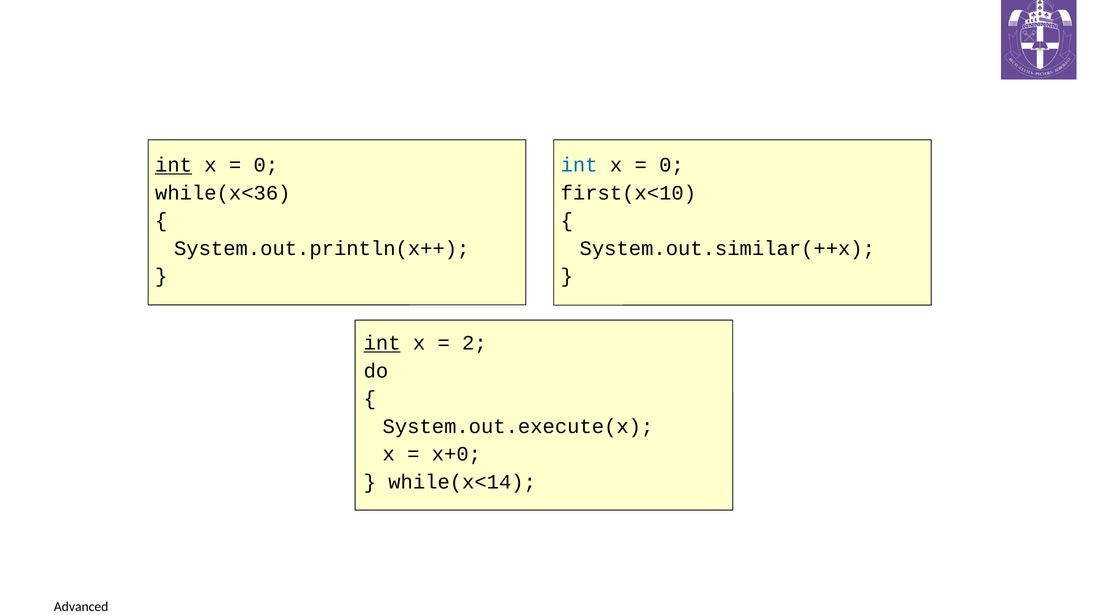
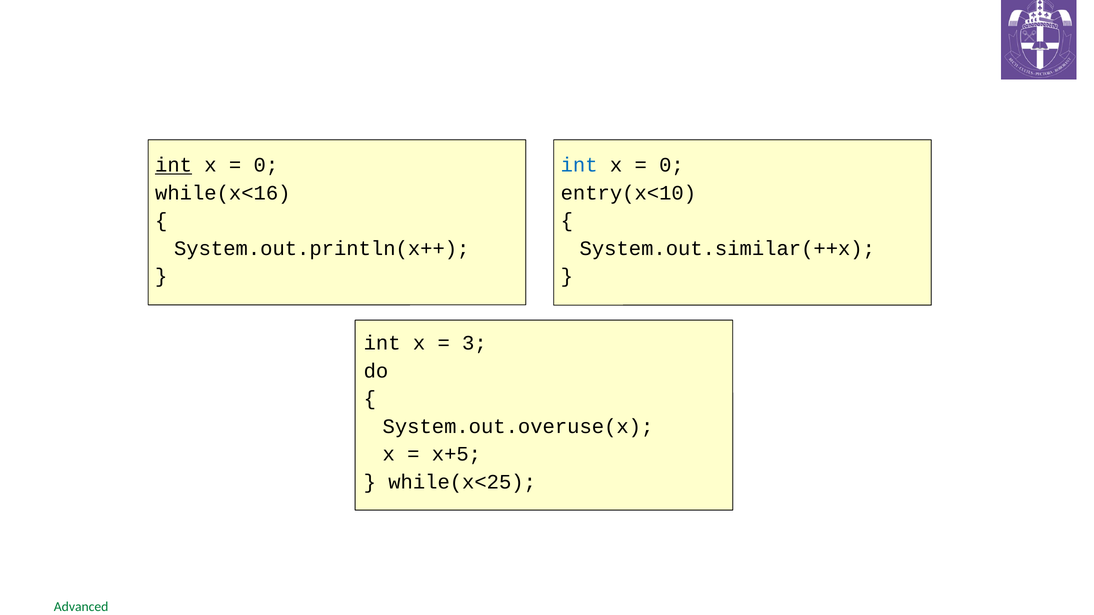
while(x<36: while(x<36 -> while(x<16
first(x<10: first(x<10 -> entry(x<10
int at (382, 343) underline: present -> none
2: 2 -> 3
System.out.execute(x: System.out.execute(x -> System.out.overuse(x
x+0: x+0 -> x+5
while(x<14: while(x<14 -> while(x<25
Advanced colour: black -> green
